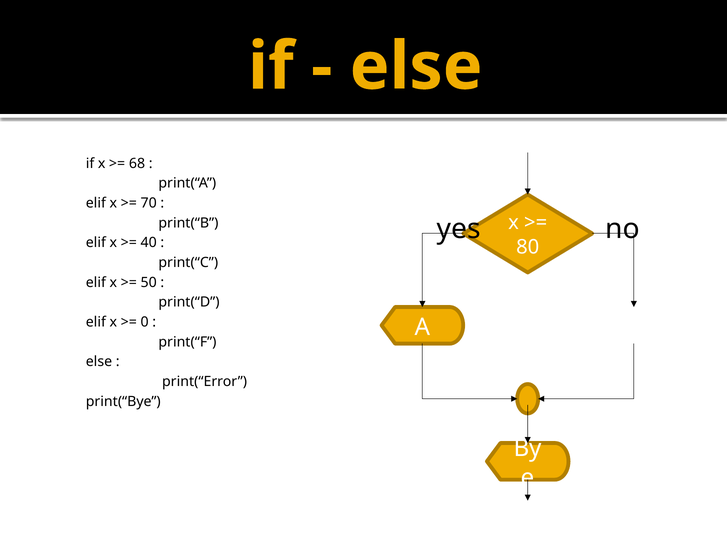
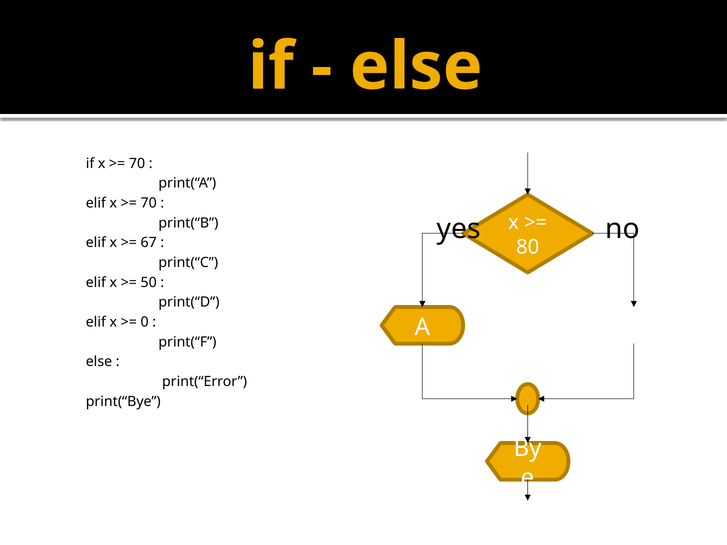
68 at (137, 164): 68 -> 70
40: 40 -> 67
